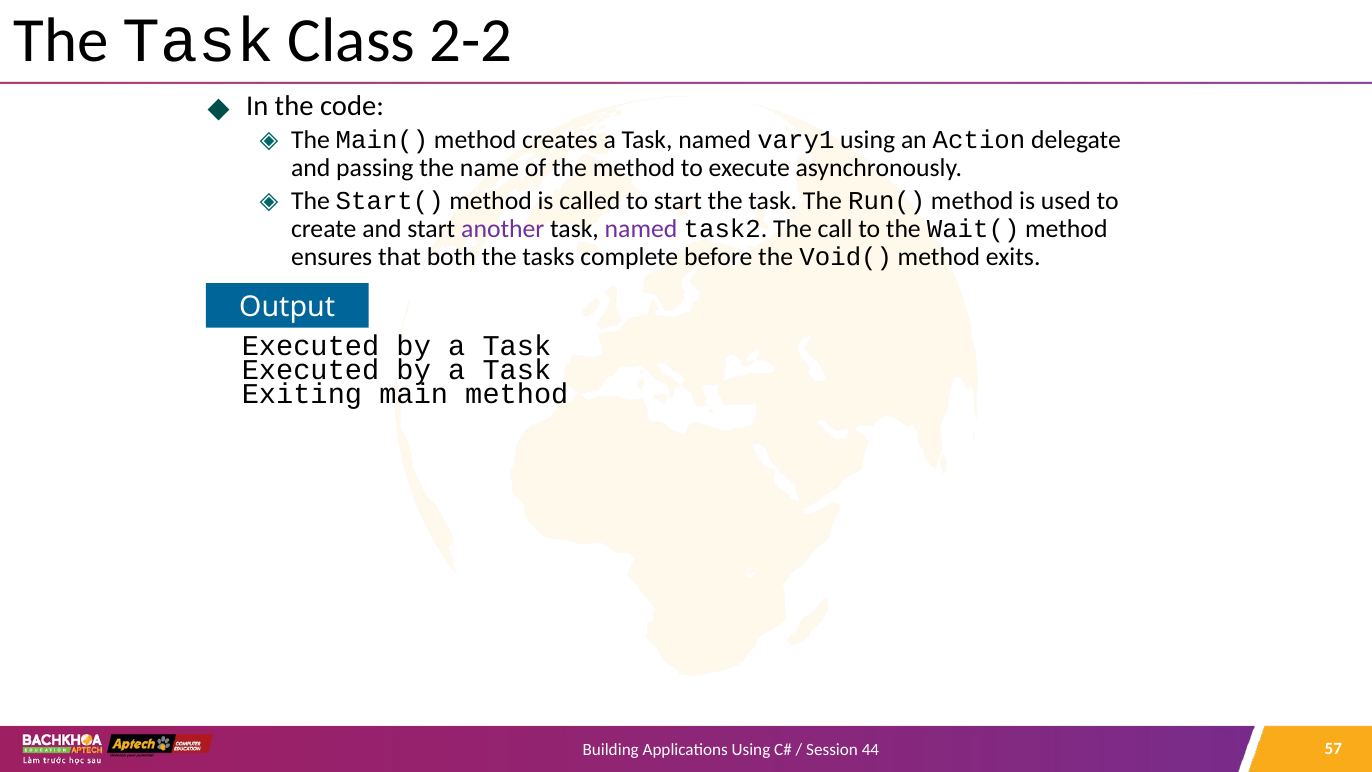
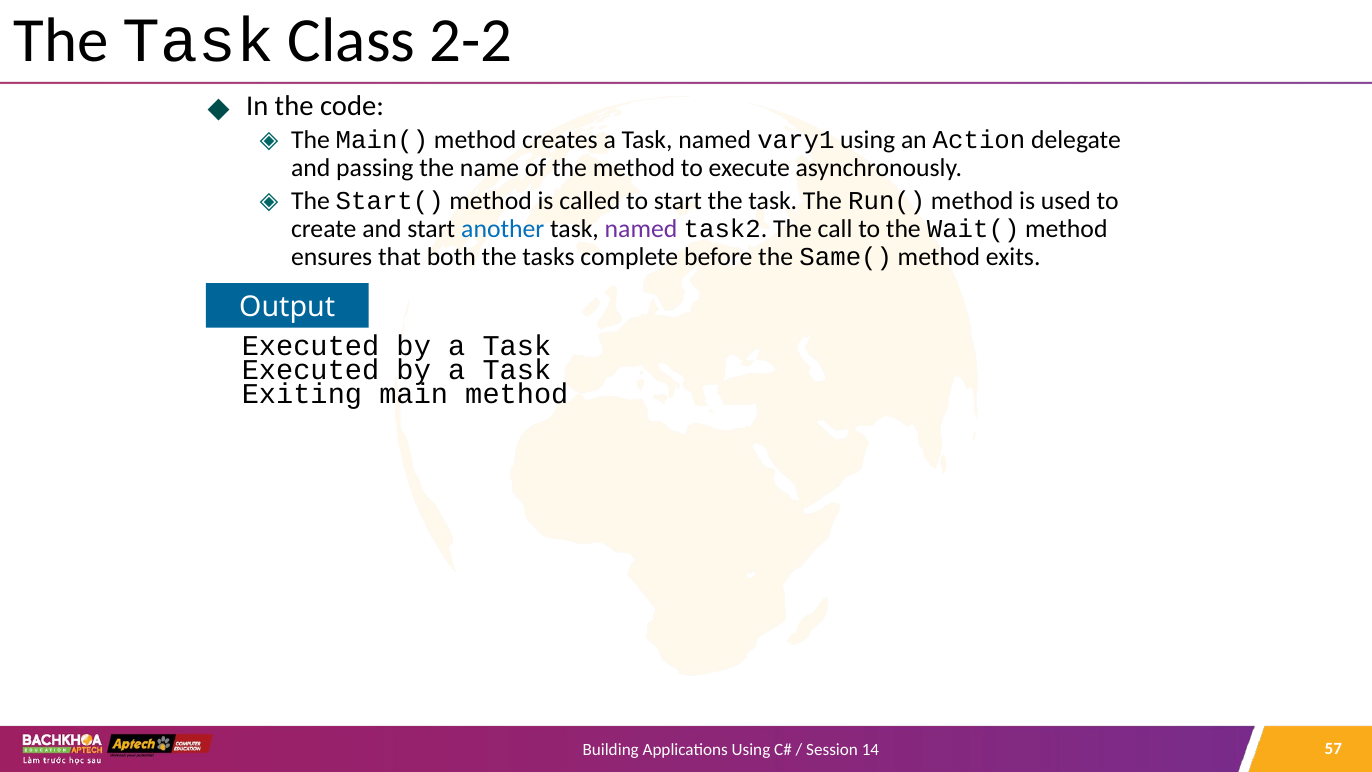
another colour: purple -> blue
Void(: Void( -> Same(
44: 44 -> 14
